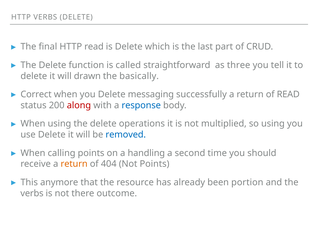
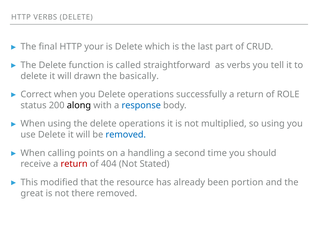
HTTP read: read -> your
as three: three -> verbs
you Delete messaging: messaging -> operations
of READ: READ -> ROLE
along colour: red -> black
return at (74, 164) colour: orange -> red
Not Points: Points -> Stated
anymore: anymore -> modified
verbs at (32, 193): verbs -> great
there outcome: outcome -> removed
